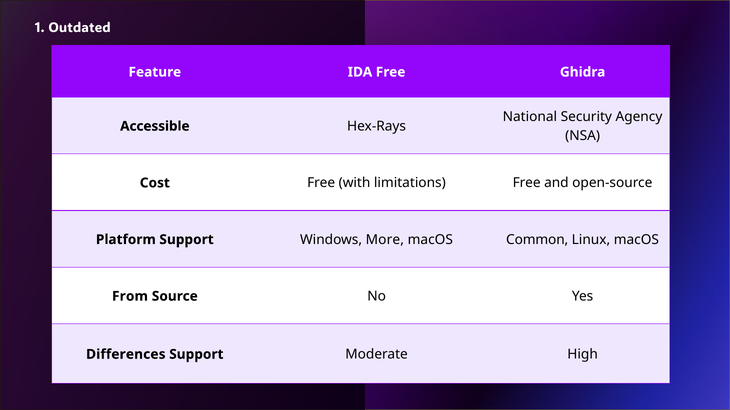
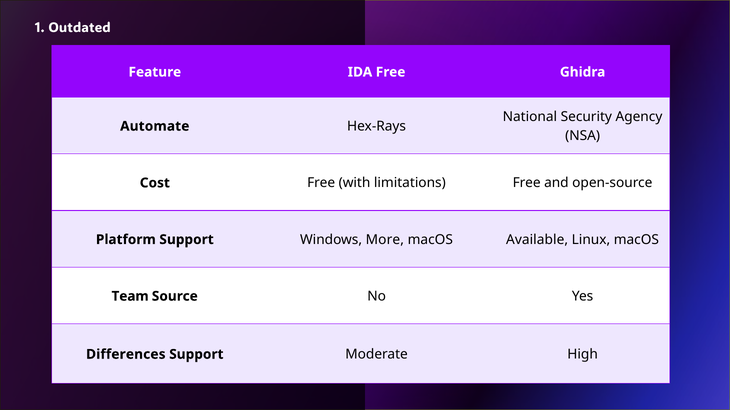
Accessible: Accessible -> Automate
Common: Common -> Available
From: From -> Team
